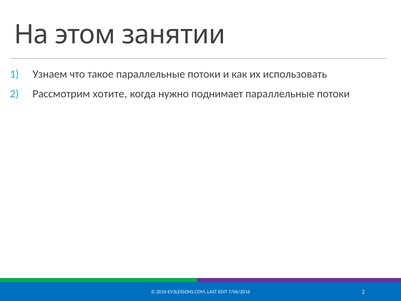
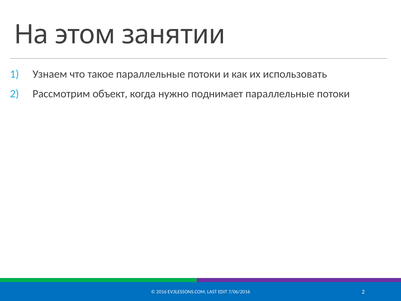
хотите: хотите -> объект
